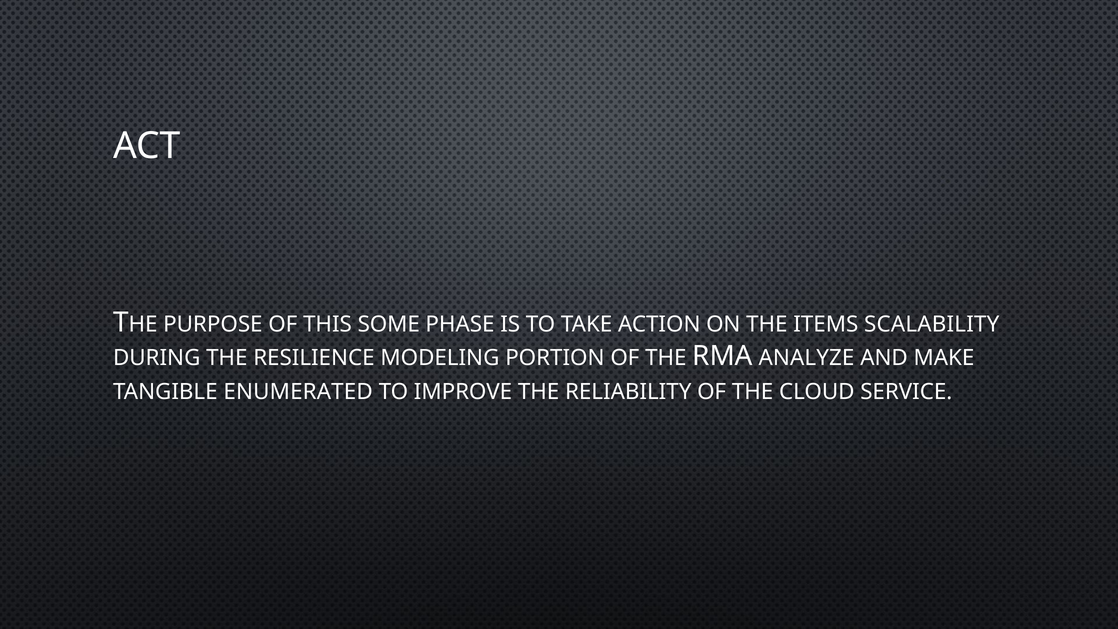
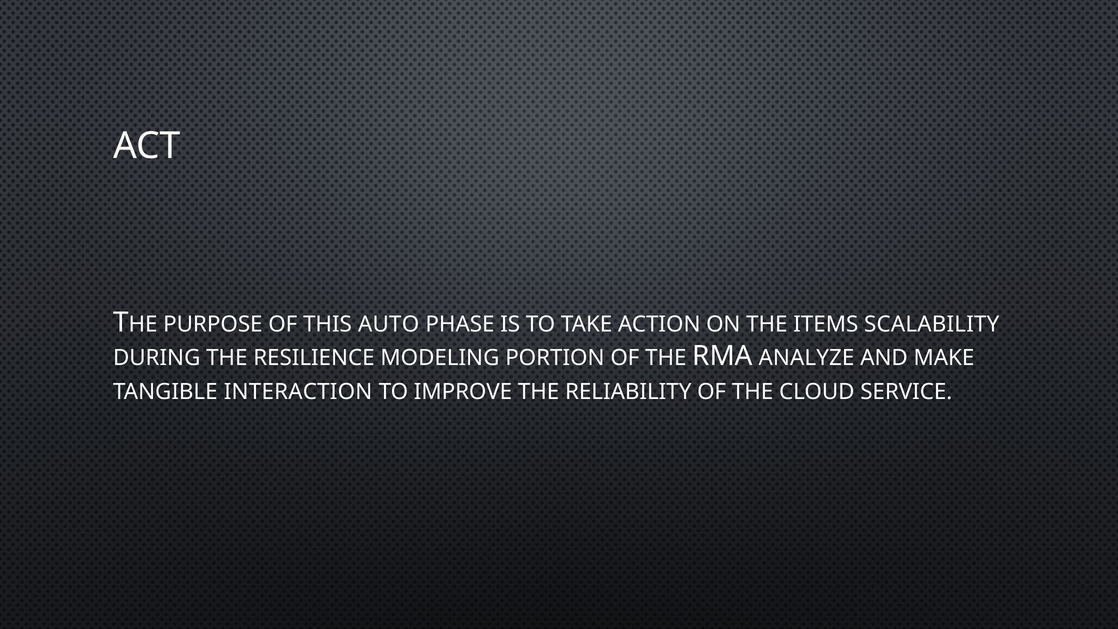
SOME: SOME -> AUTO
ENUMERATED: ENUMERATED -> INTERACTION
